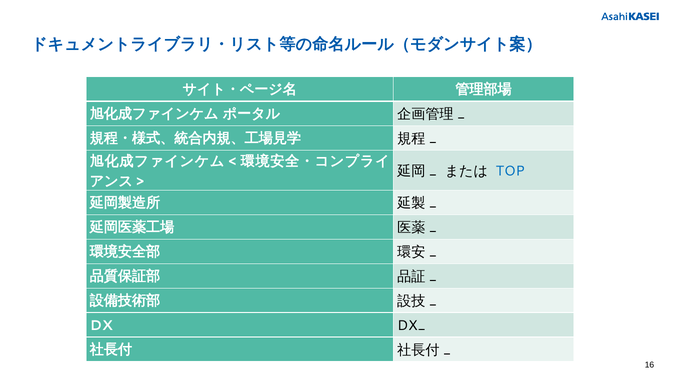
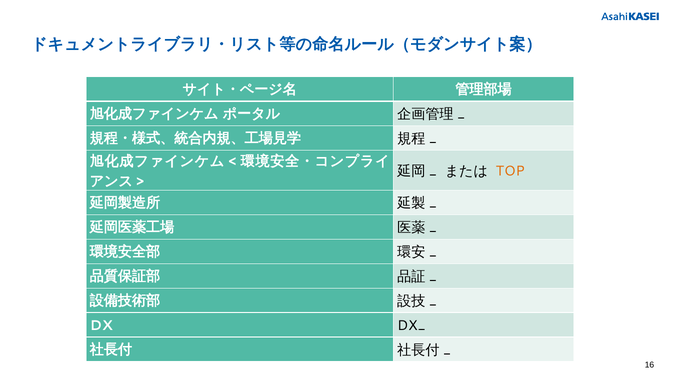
TOP colour: blue -> orange
